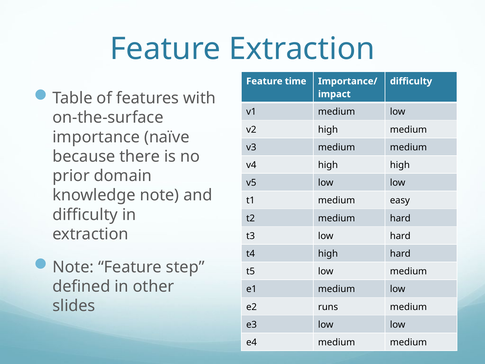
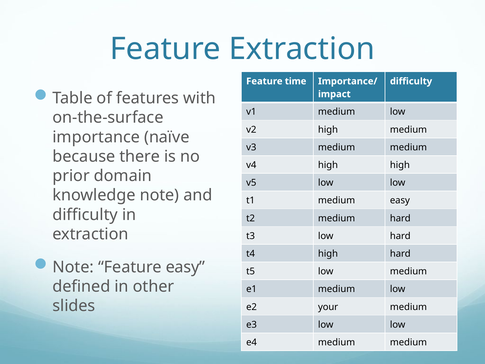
Feature step: step -> easy
runs: runs -> your
